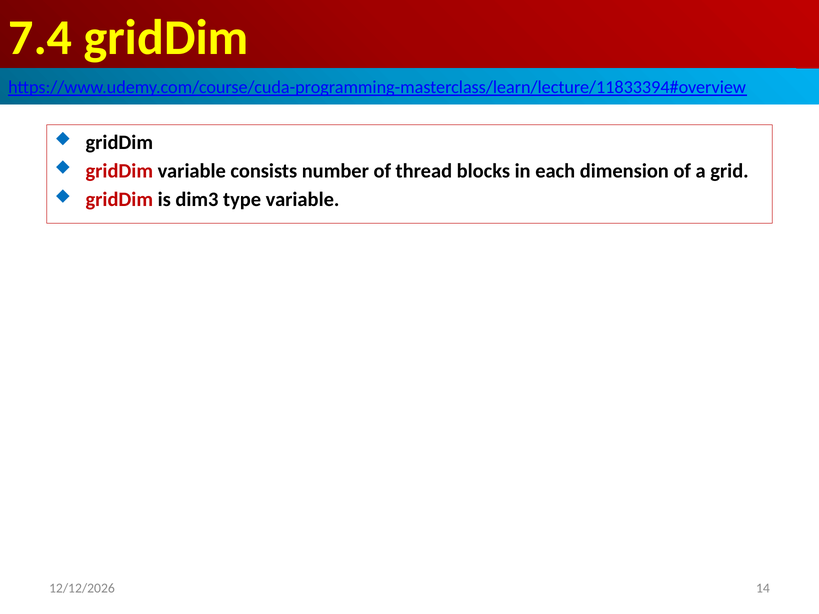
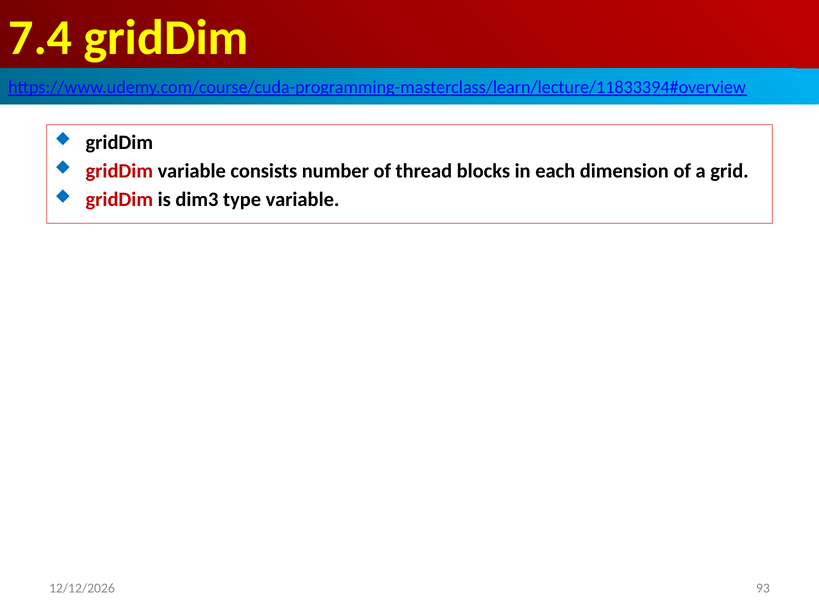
14: 14 -> 93
